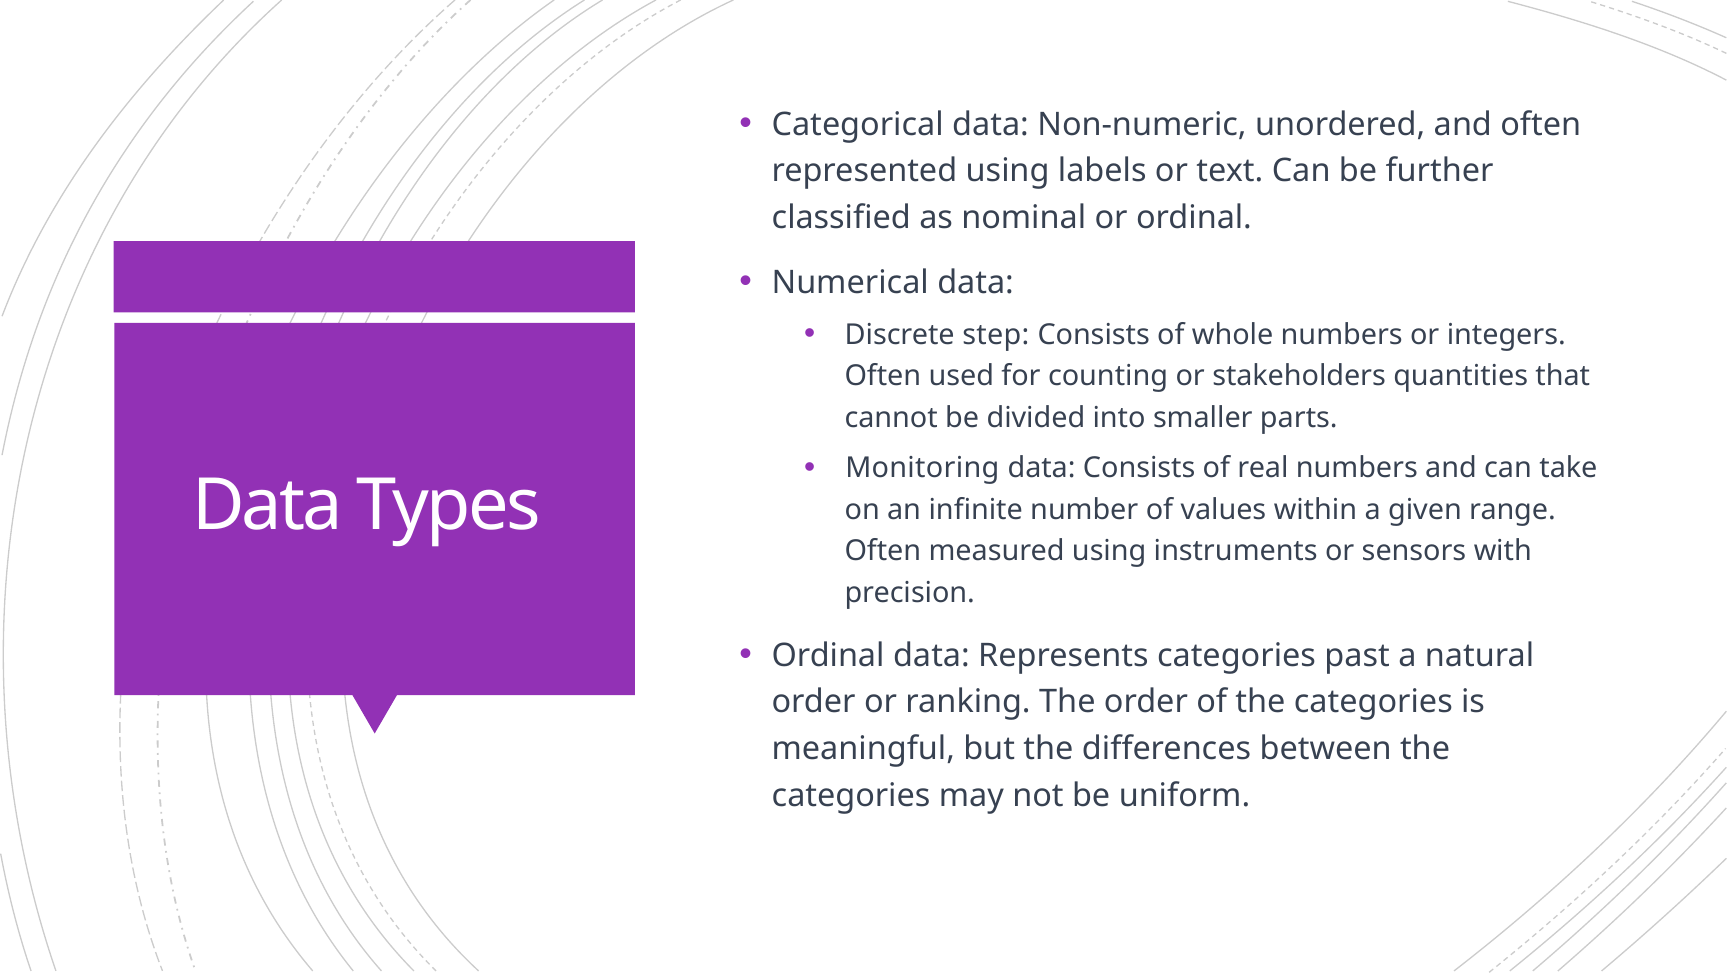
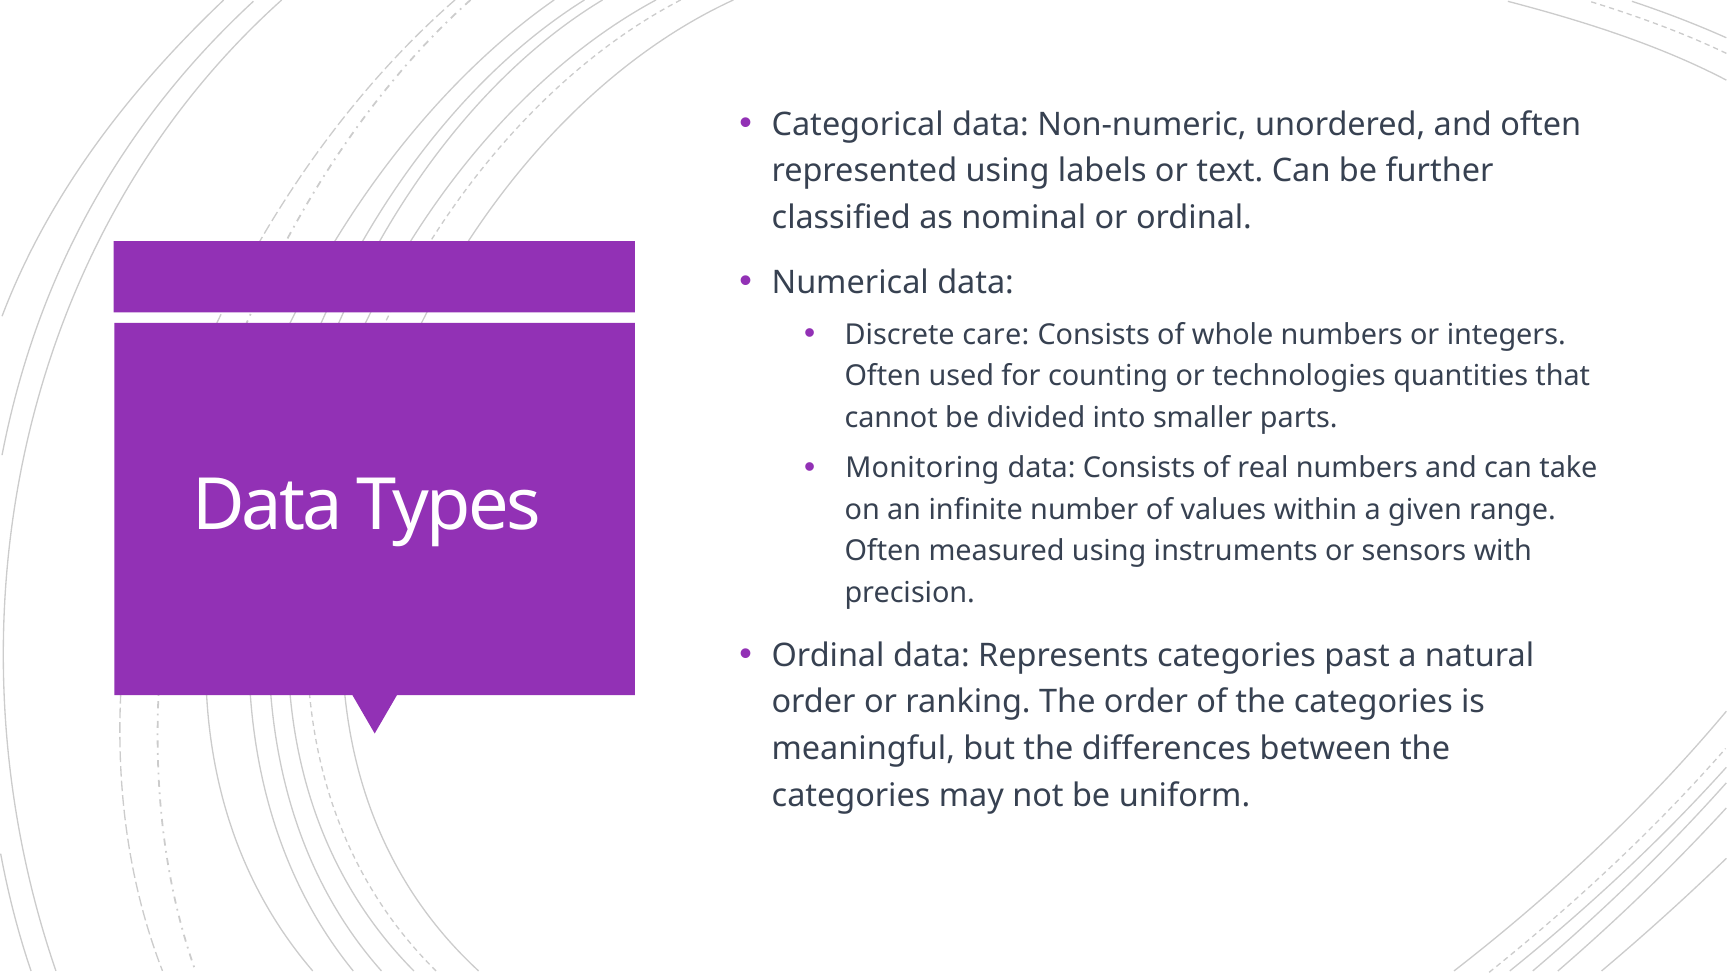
step: step -> care
stakeholders: stakeholders -> technologies
